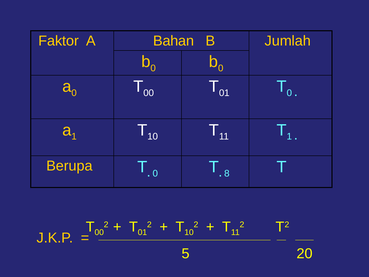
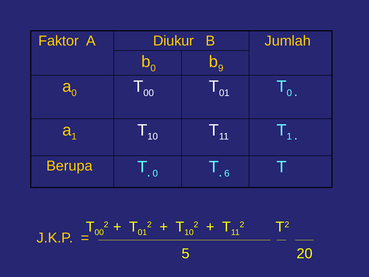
Bahan: Bahan -> Diukur
0 b 0: 0 -> 9
8: 8 -> 6
